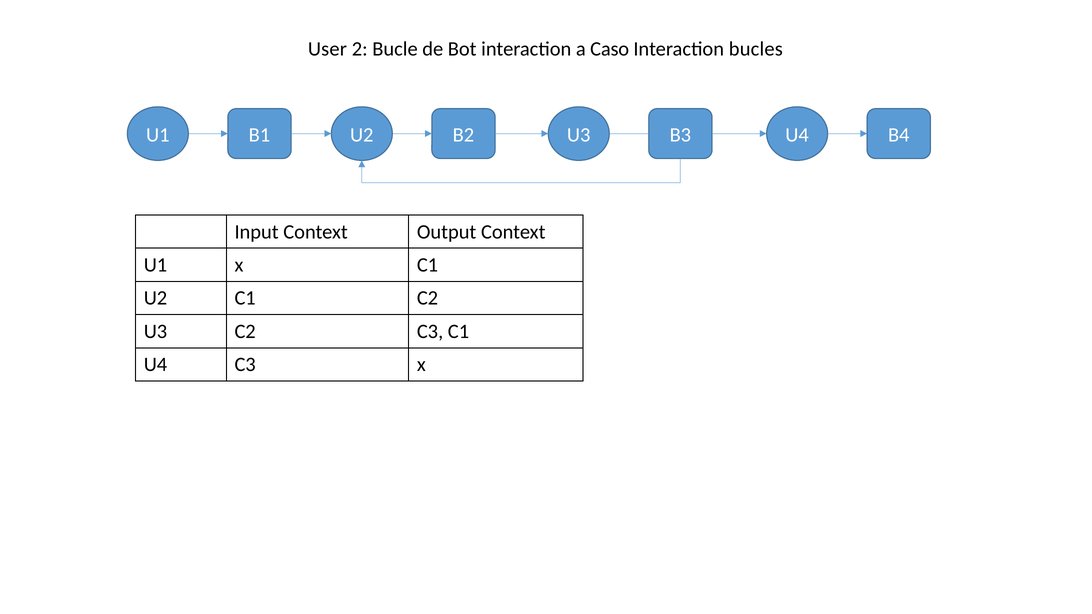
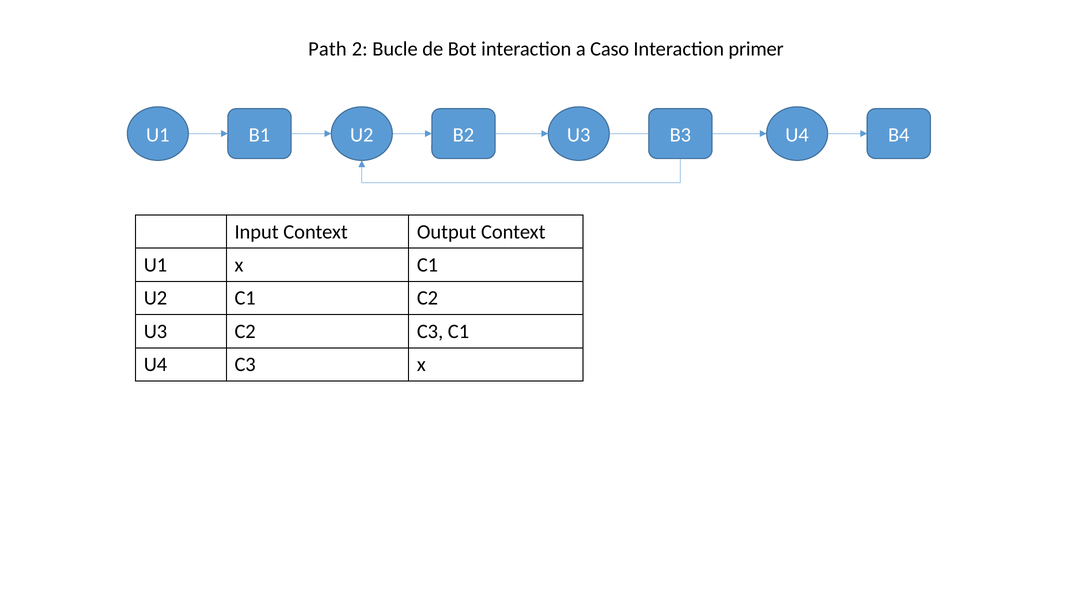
User: User -> Path
bucles: bucles -> primer
